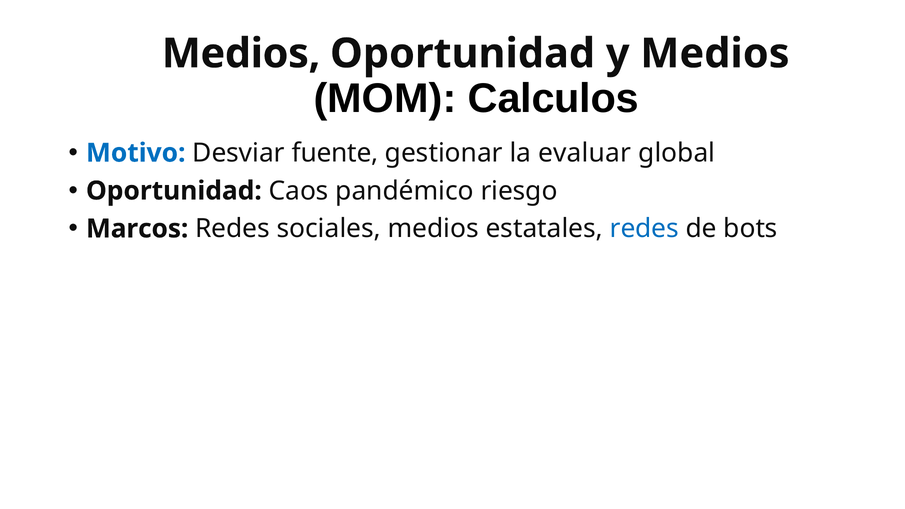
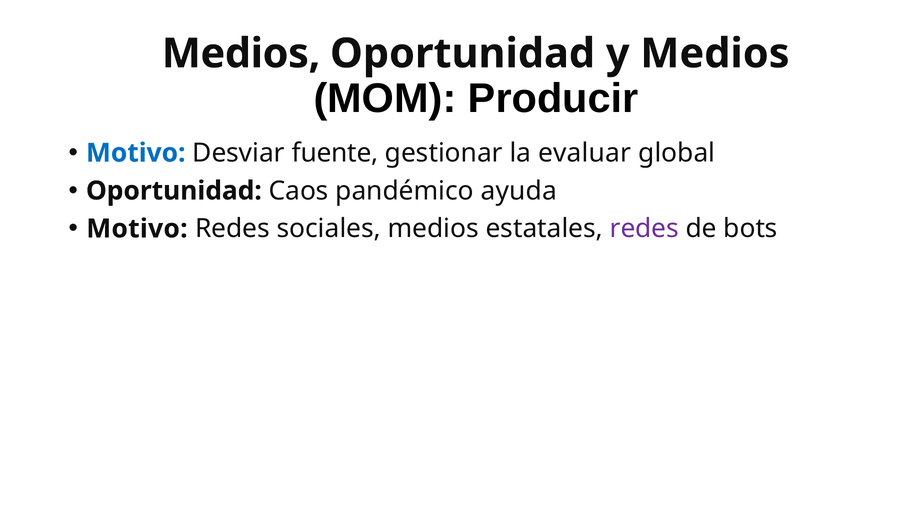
Calculos: Calculos -> Producir
riesgo: riesgo -> ayuda
Marcos at (137, 229): Marcos -> Motivo
redes at (644, 229) colour: blue -> purple
